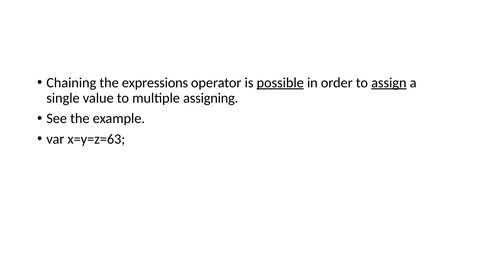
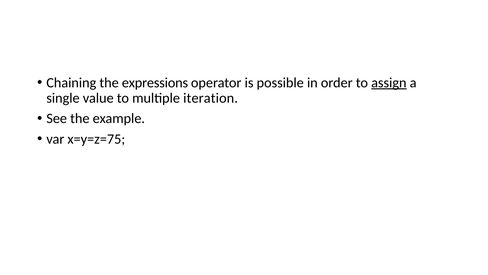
possible underline: present -> none
assigning: assigning -> iteration
x=y=z=63: x=y=z=63 -> x=y=z=75
